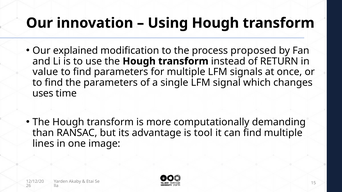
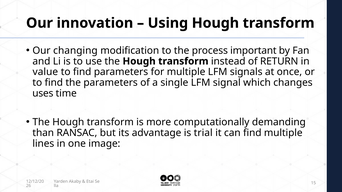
explained: explained -> changing
proposed: proposed -> important
tool: tool -> trial
